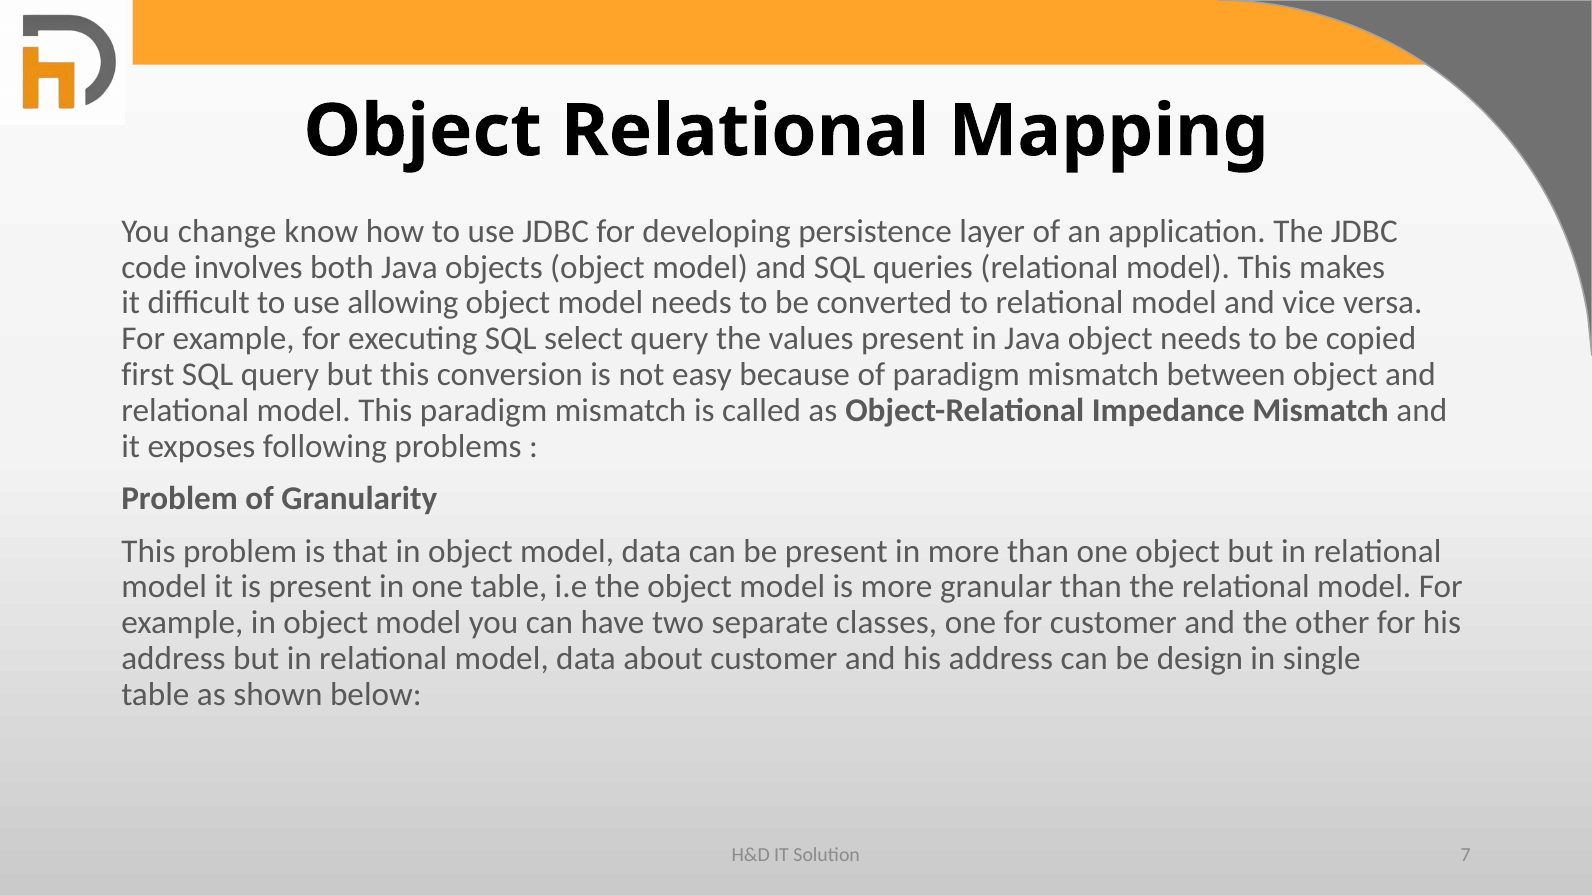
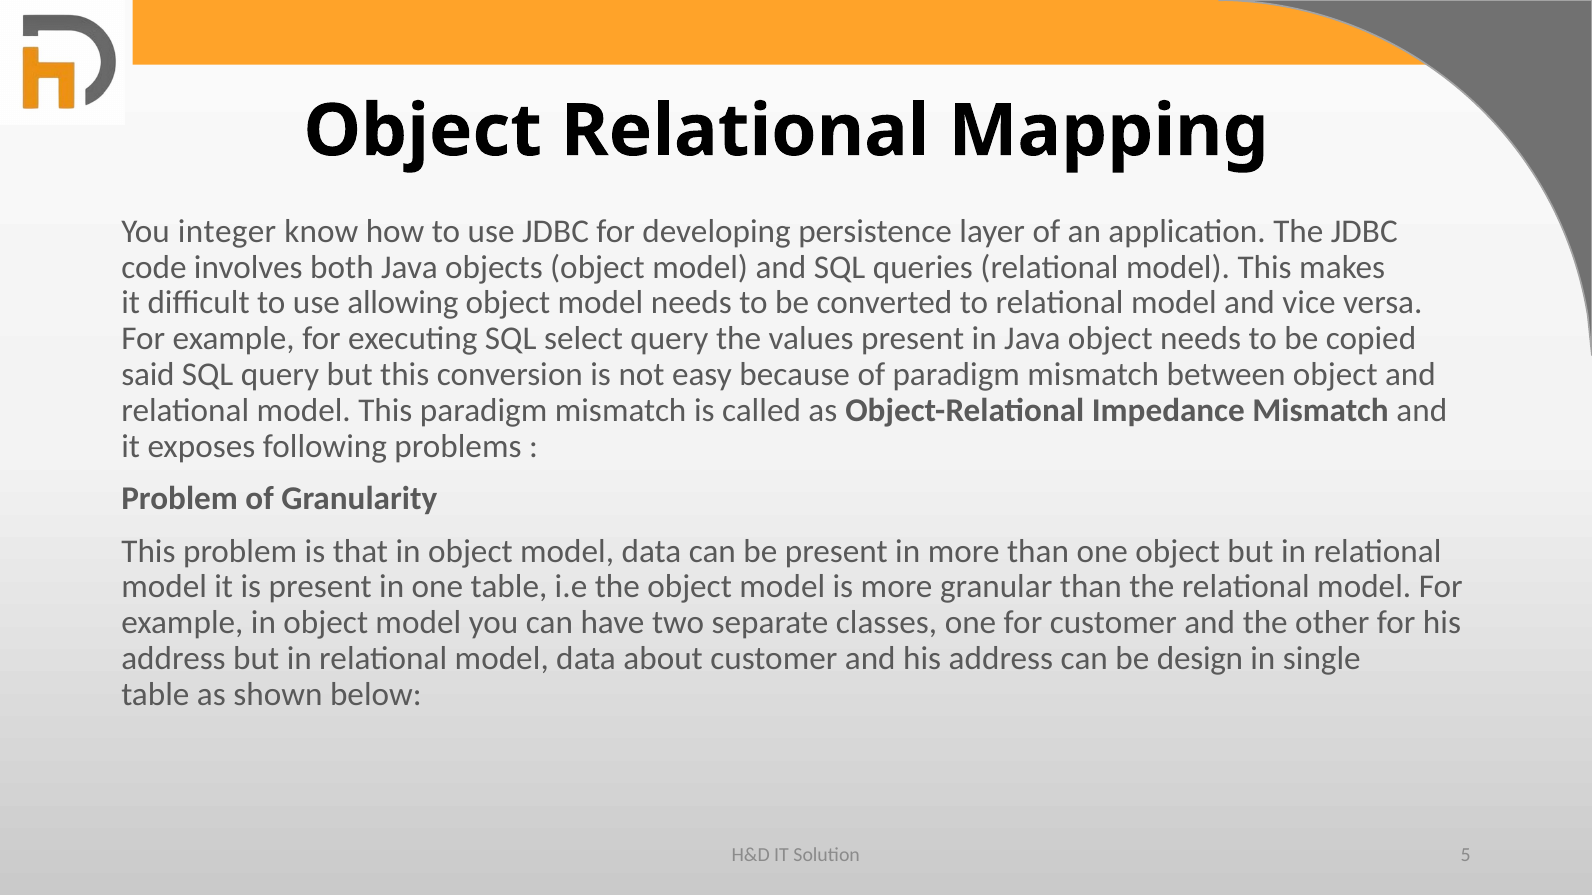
change: change -> integer
first: first -> said
7: 7 -> 5
